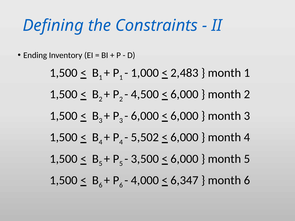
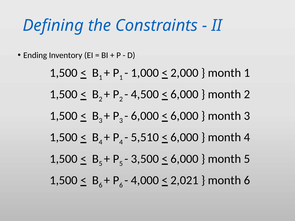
2,483: 2,483 -> 2,000
5,502: 5,502 -> 5,510
6,347: 6,347 -> 2,021
